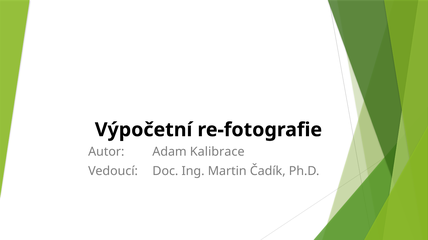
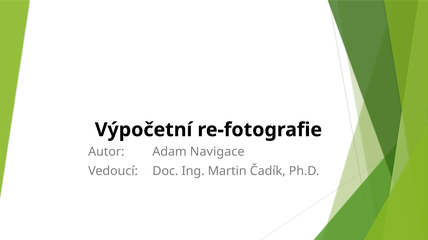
Kalibrace: Kalibrace -> Navigace
